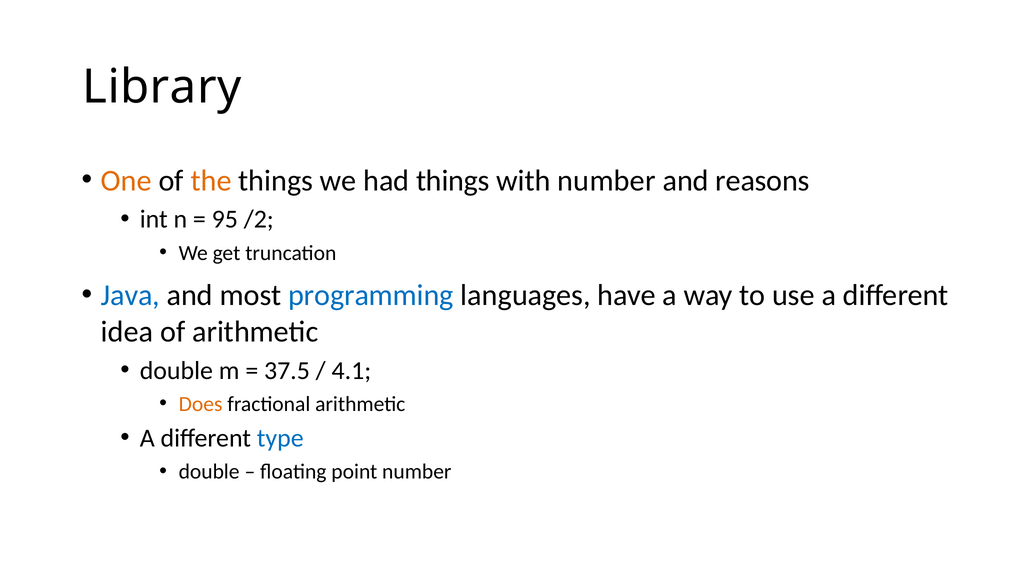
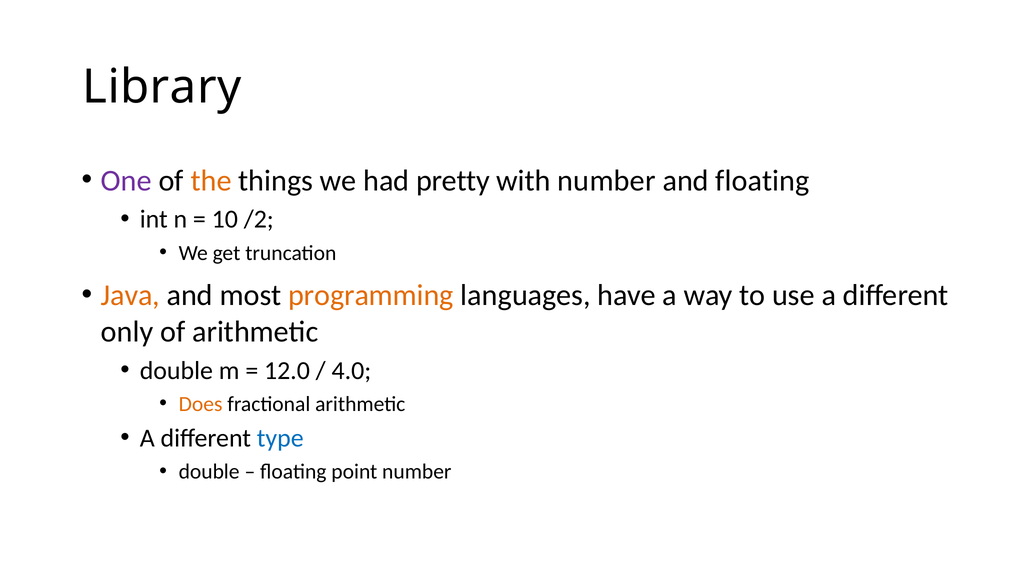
One colour: orange -> purple
had things: things -> pretty
and reasons: reasons -> floating
95: 95 -> 10
Java colour: blue -> orange
programming colour: blue -> orange
idea: idea -> only
37.5: 37.5 -> 12.0
4.1: 4.1 -> 4.0
